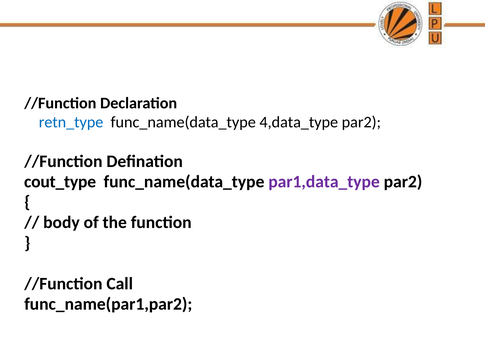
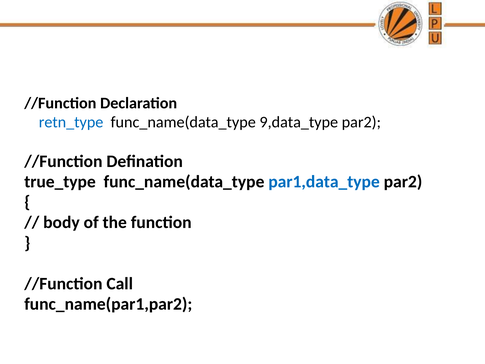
4,data_type: 4,data_type -> 9,data_type
cout_type: cout_type -> true_type
par1,data_type colour: purple -> blue
